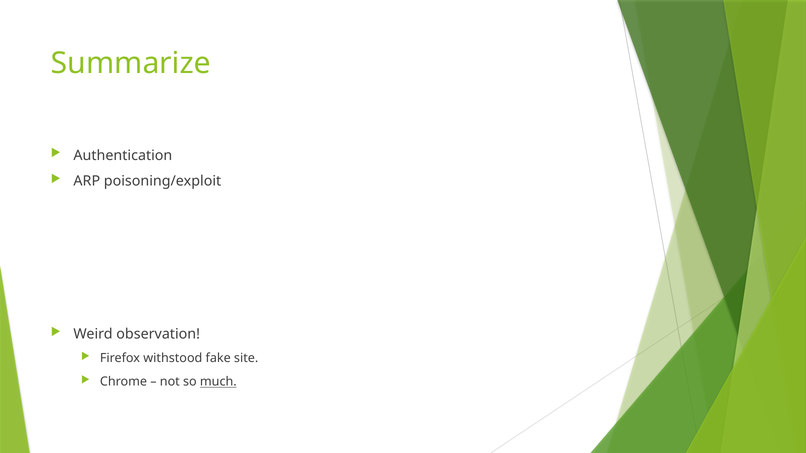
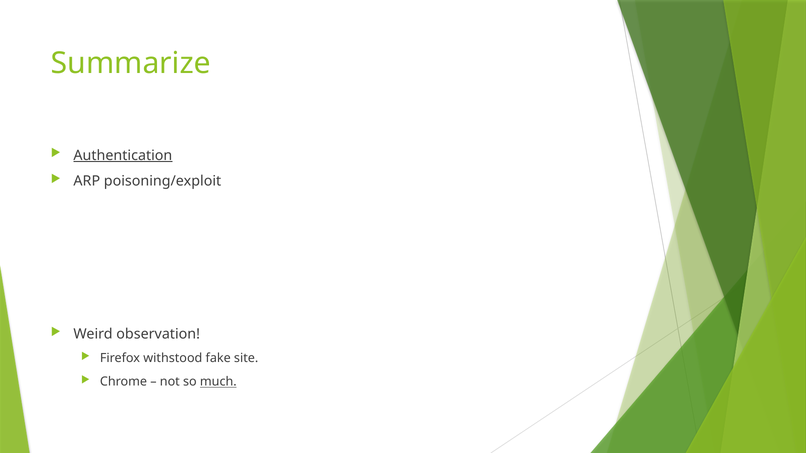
Authentication underline: none -> present
